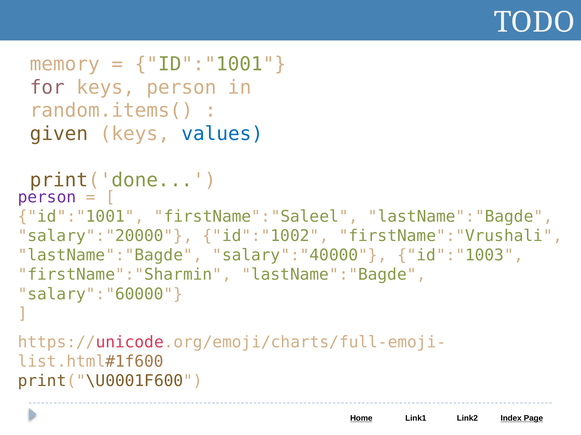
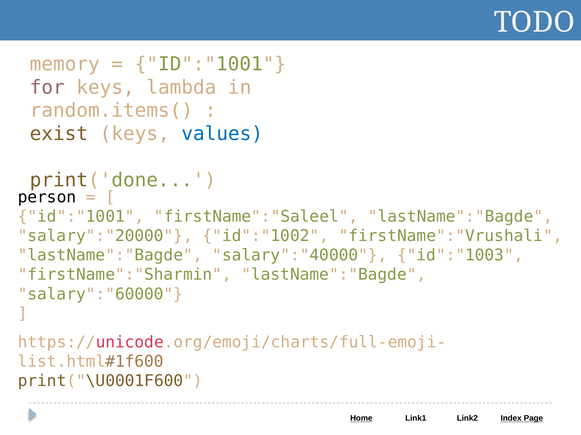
keys person: person -> lambda
given: given -> exist
person at (47, 198) colour: purple -> black
